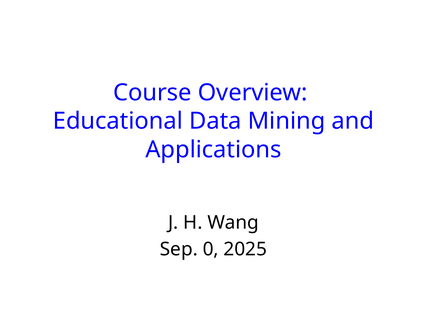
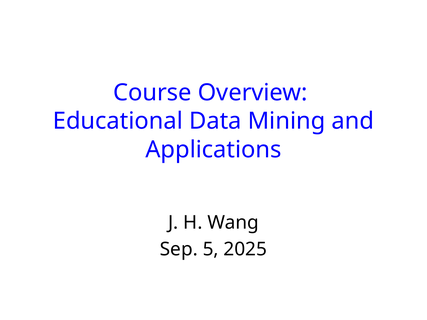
0: 0 -> 5
